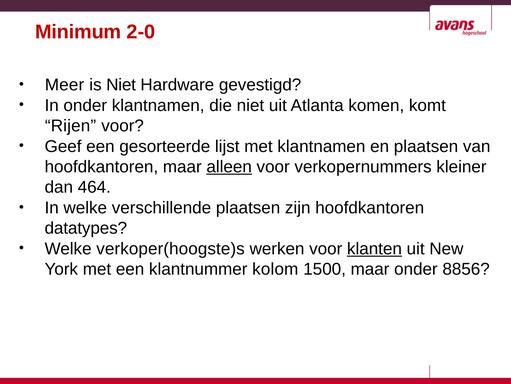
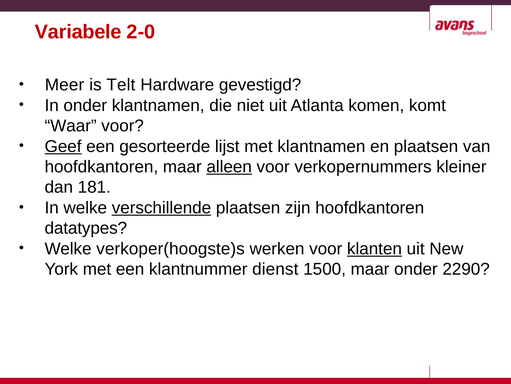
Minimum: Minimum -> Variabele
is Niet: Niet -> Telt
Rijen: Rijen -> Waar
Geef underline: none -> present
464: 464 -> 181
verschillende underline: none -> present
kolom: kolom -> dienst
8856: 8856 -> 2290
